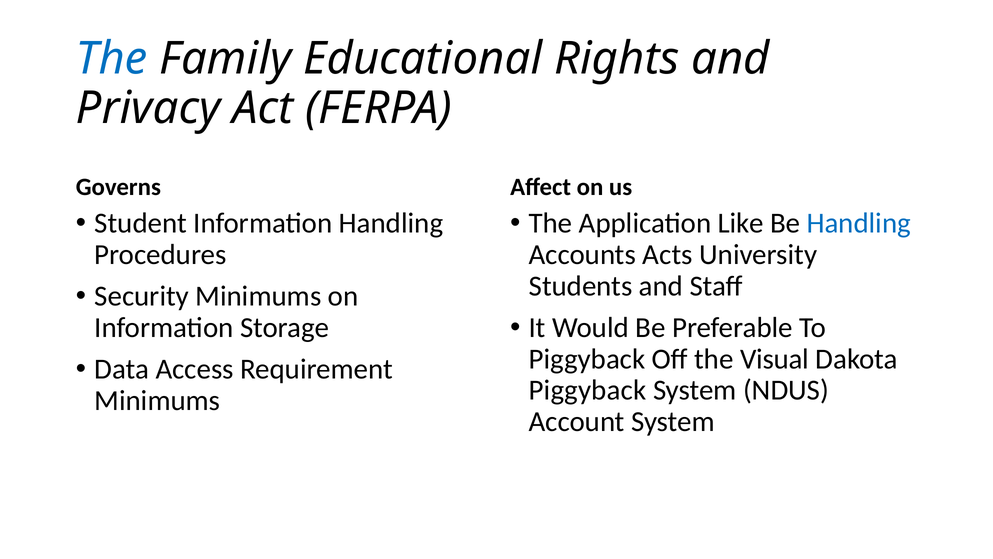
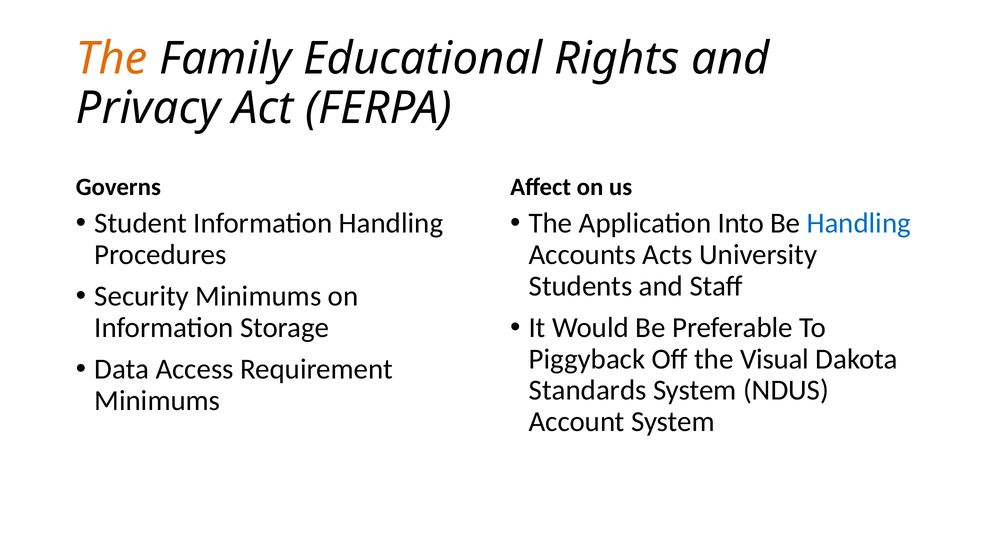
The at (112, 59) colour: blue -> orange
Like: Like -> Into
Piggyback at (588, 390): Piggyback -> Standards
